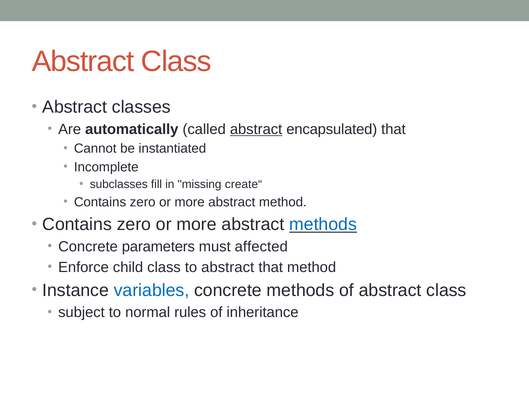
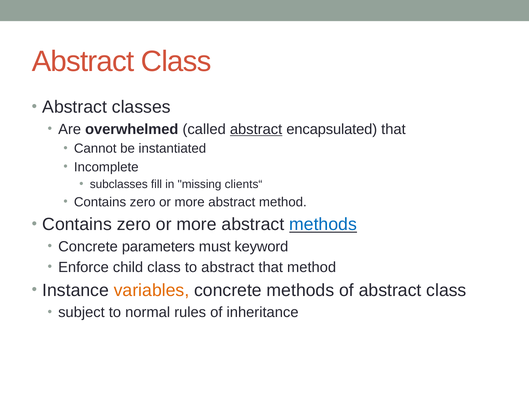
automatically: automatically -> overwhelmed
create“: create“ -> clients“
affected: affected -> keyword
variables colour: blue -> orange
